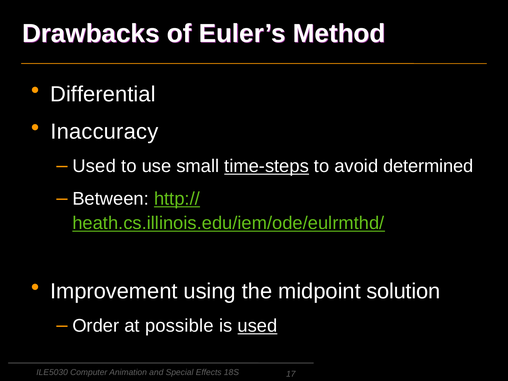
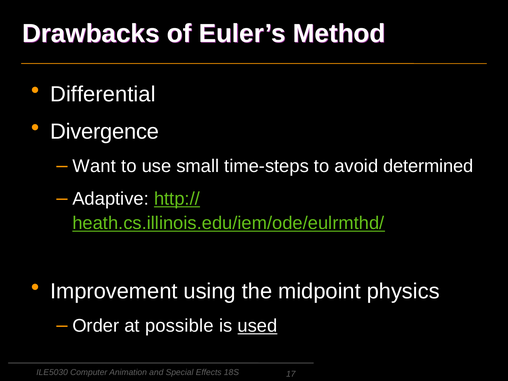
Inaccuracy: Inaccuracy -> Divergence
Used at (94, 166): Used -> Want
time-steps underline: present -> none
Between: Between -> Adaptive
solution: solution -> physics
